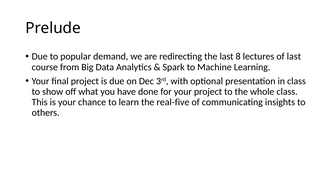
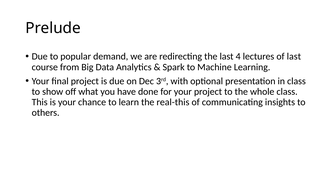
8: 8 -> 4
real-five: real-five -> real-this
